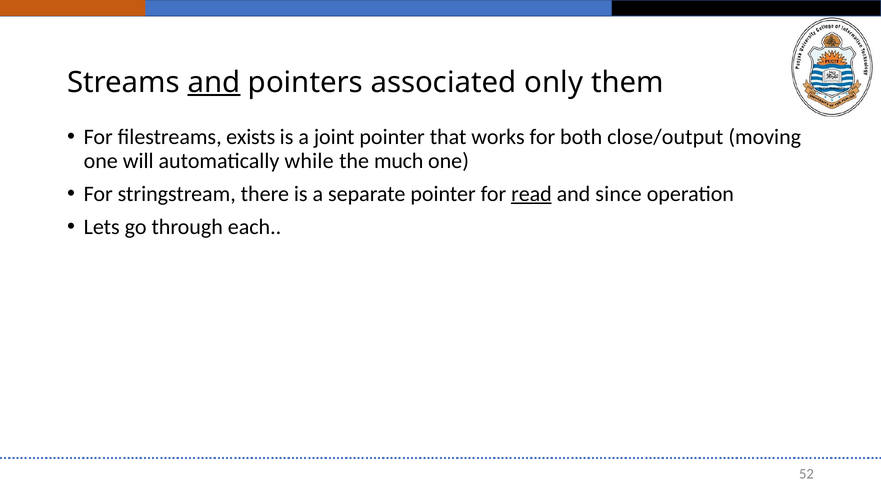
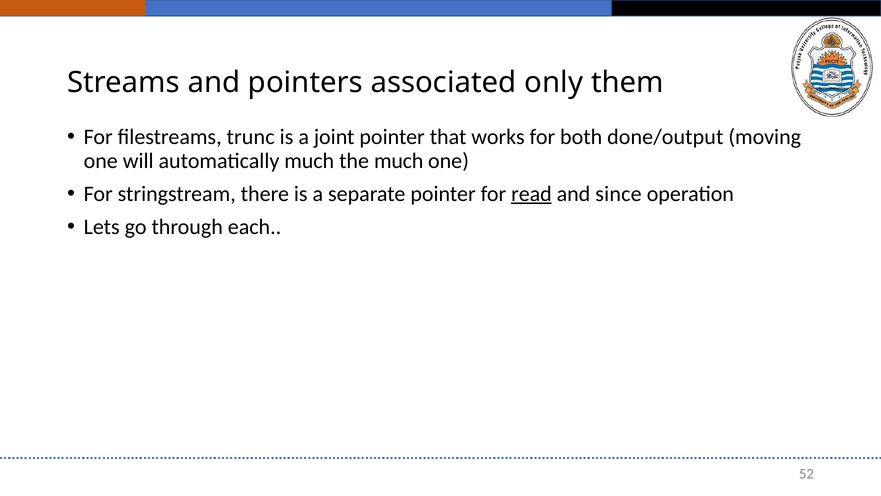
and at (214, 82) underline: present -> none
exists: exists -> trunc
close/output: close/output -> done/output
automatically while: while -> much
